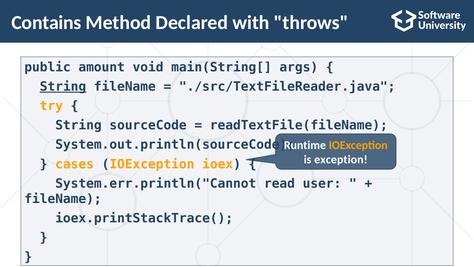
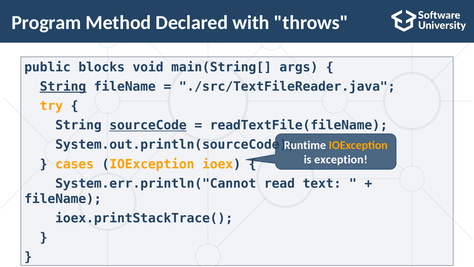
Contains: Contains -> Program
amount: amount -> blocks
sourceCode underline: none -> present
user: user -> text
